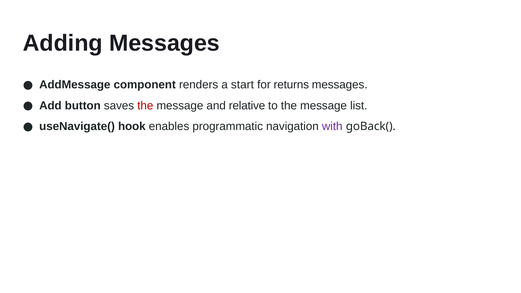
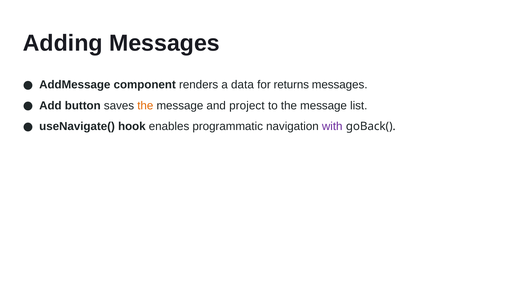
start: start -> data
the at (145, 106) colour: red -> orange
relative: relative -> project
